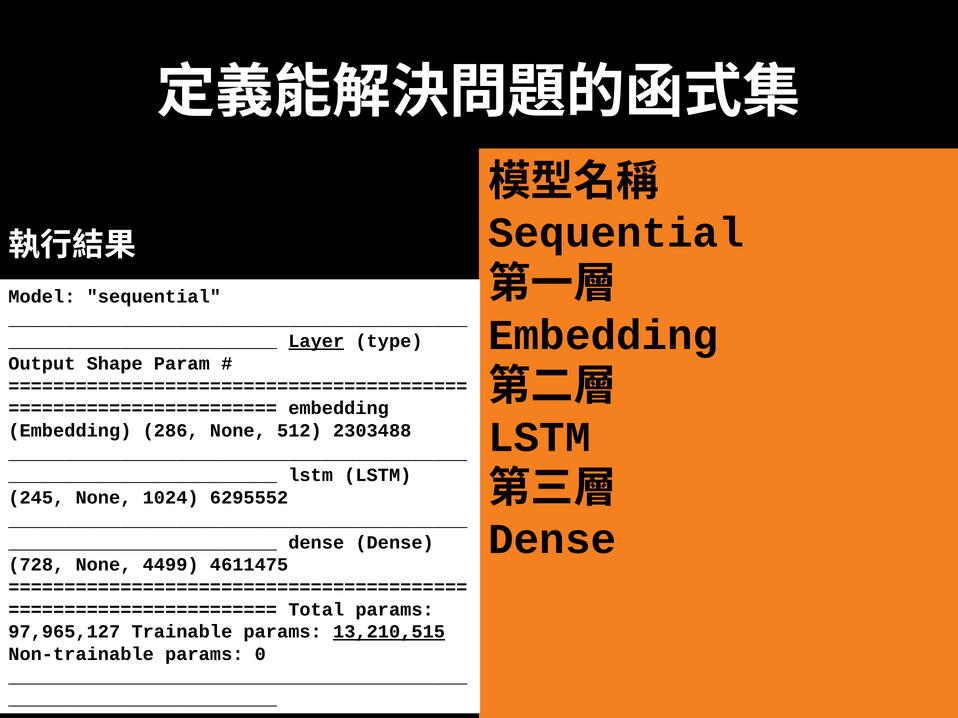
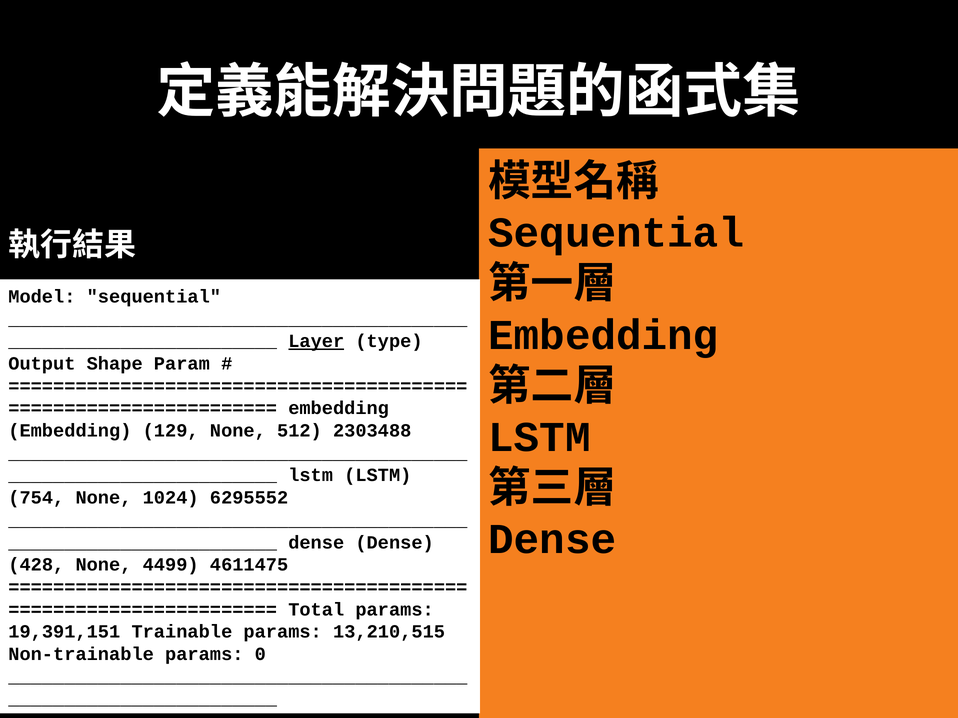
286: 286 -> 129
245: 245 -> 754
728: 728 -> 428
97,965,127: 97,965,127 -> 19,391,151
13,210,515 underline: present -> none
